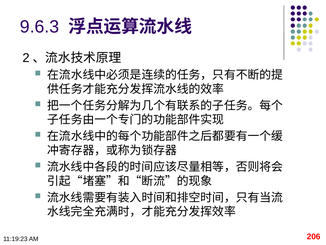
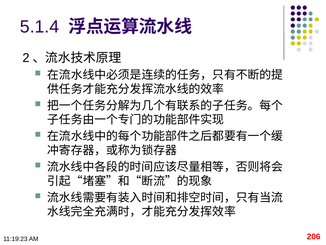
9.6.3: 9.6.3 -> 5.1.4
